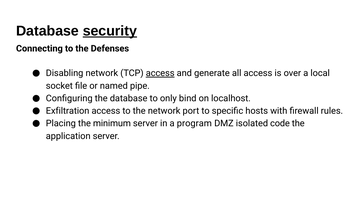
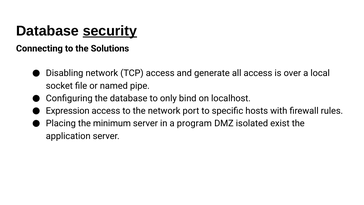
Defenses: Defenses -> Solutions
access at (160, 73) underline: present -> none
Exfiltration: Exfiltration -> Expression
code: code -> exist
